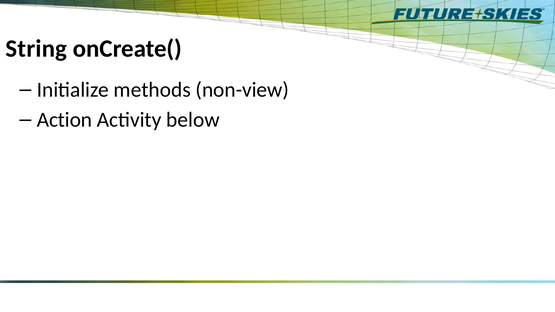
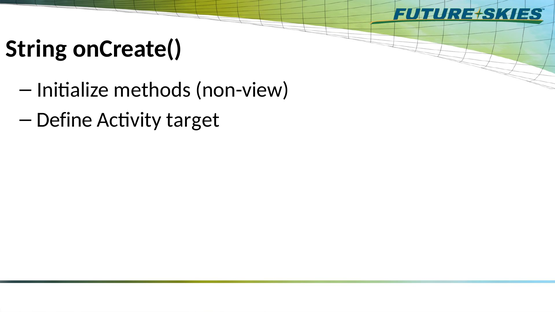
Action: Action -> Define
below: below -> target
